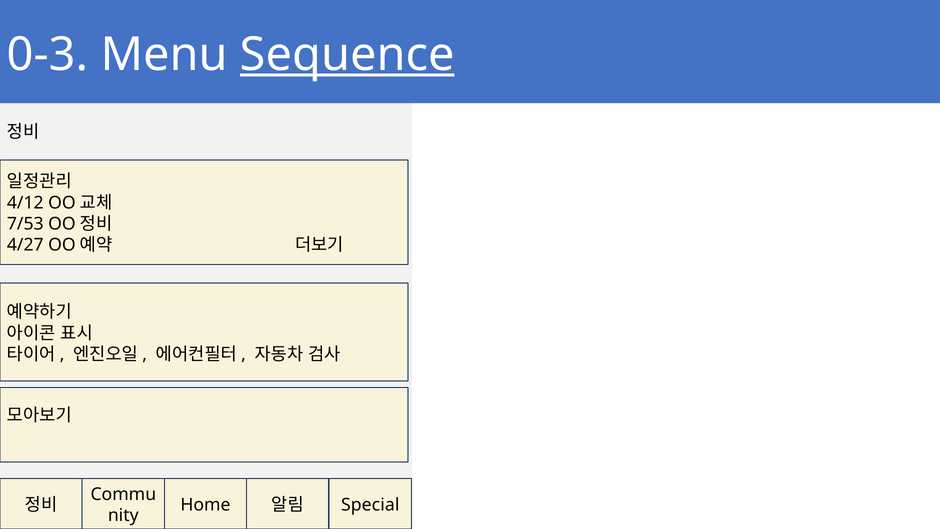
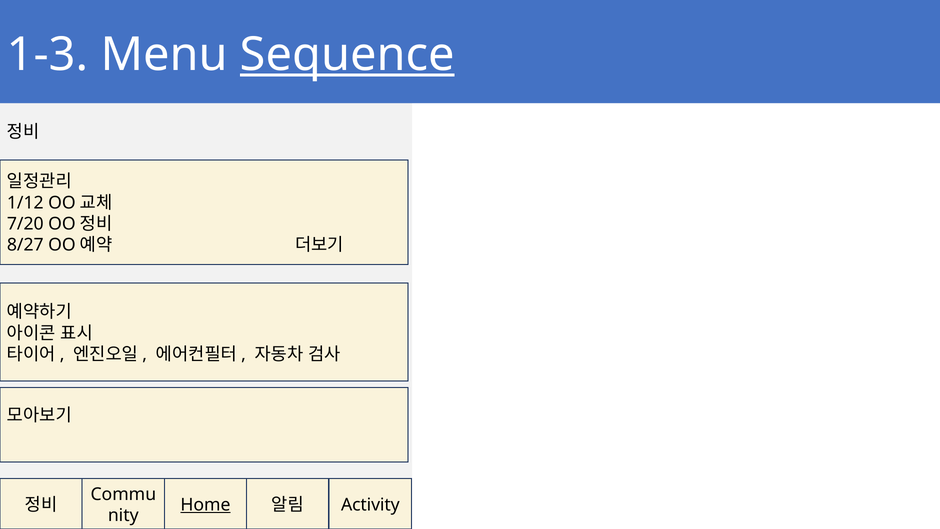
0-3: 0-3 -> 1-3
4/12: 4/12 -> 1/12
7/53: 7/53 -> 7/20
4/27: 4/27 -> 8/27
Home underline: none -> present
Special: Special -> Activity
